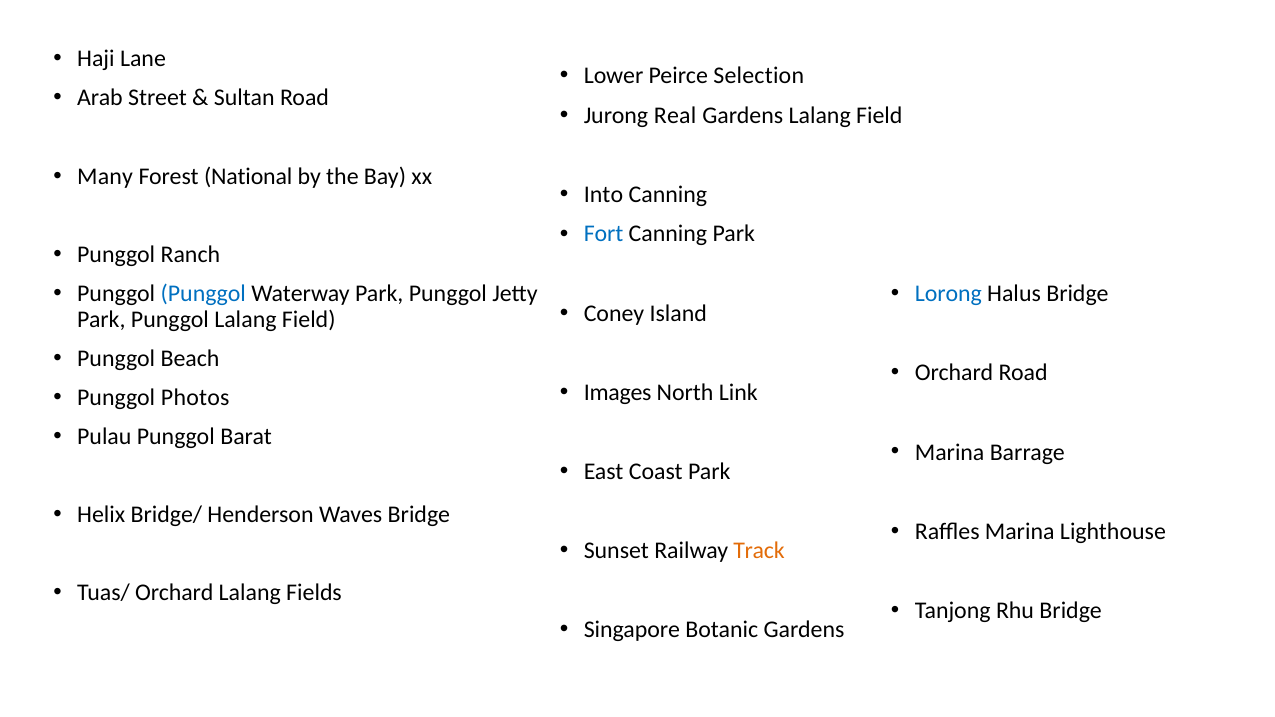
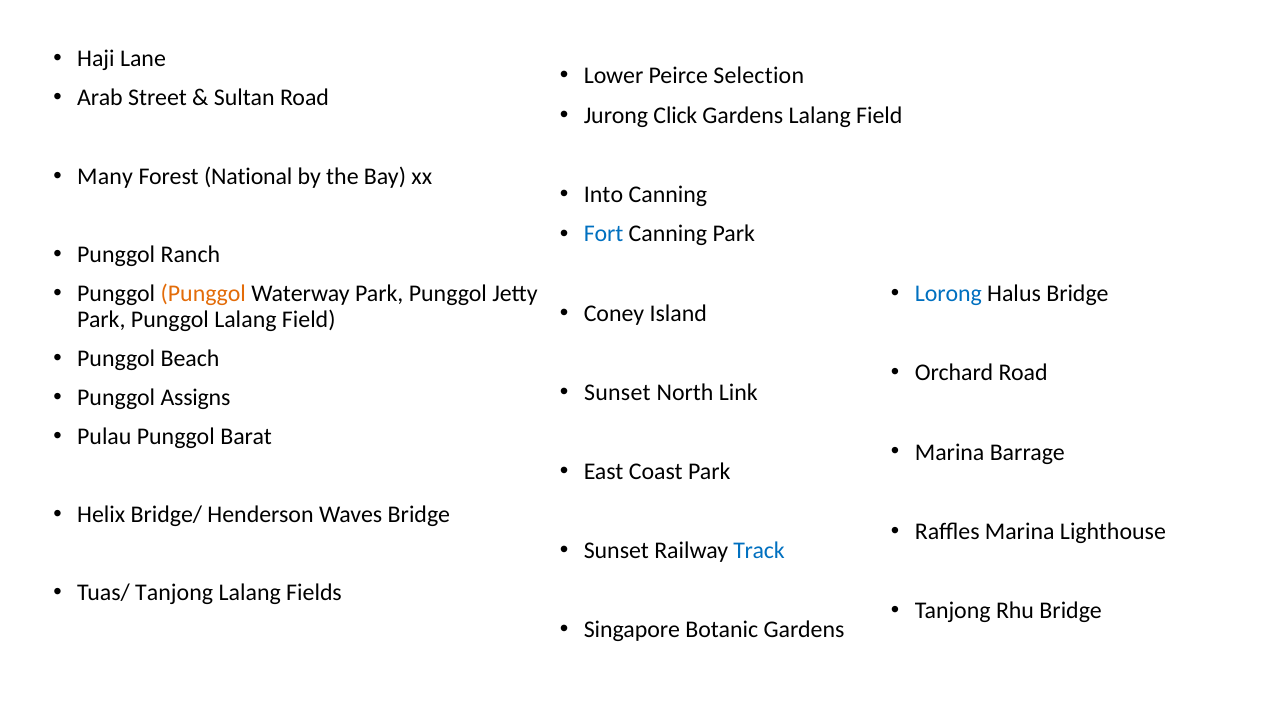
Real: Real -> Click
Punggol at (203, 293) colour: blue -> orange
Images at (618, 392): Images -> Sunset
Photos: Photos -> Assigns
Track colour: orange -> blue
Tuas/ Orchard: Orchard -> Tanjong
